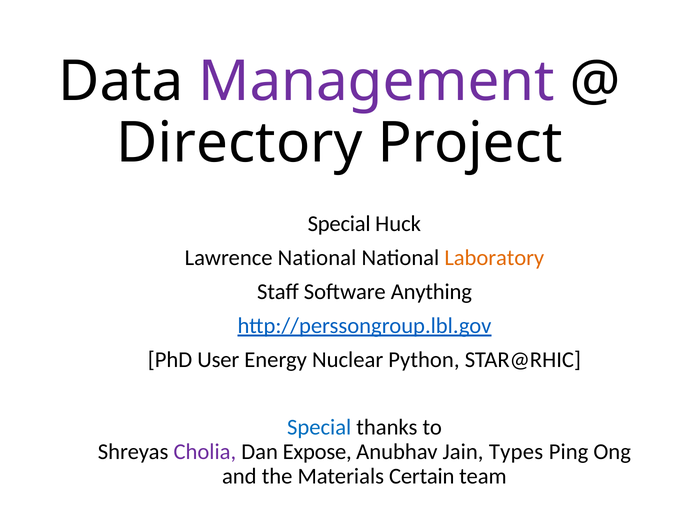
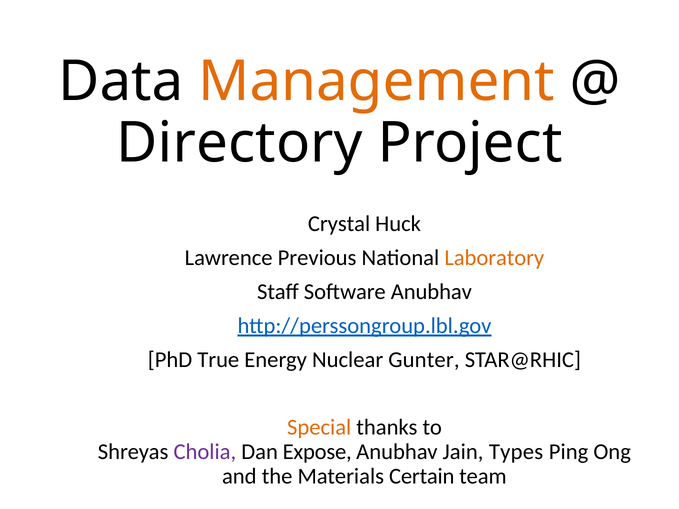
Management colour: purple -> orange
Special at (339, 224): Special -> Crystal
Lawrence National: National -> Previous
Software Anything: Anything -> Anubhav
User: User -> True
Python: Python -> Gunter
Special at (319, 428) colour: blue -> orange
